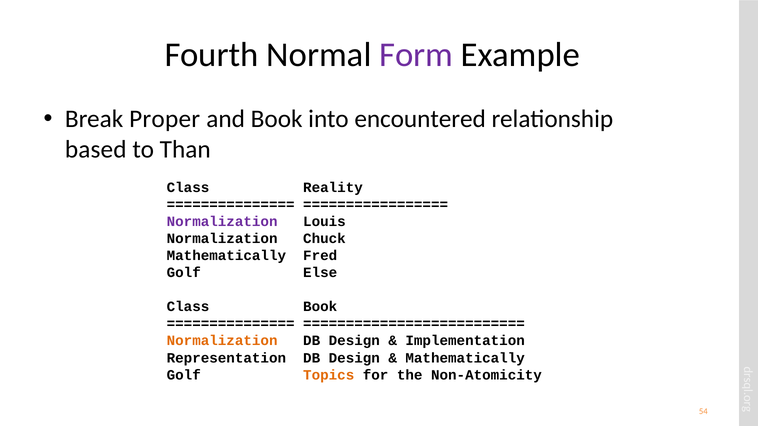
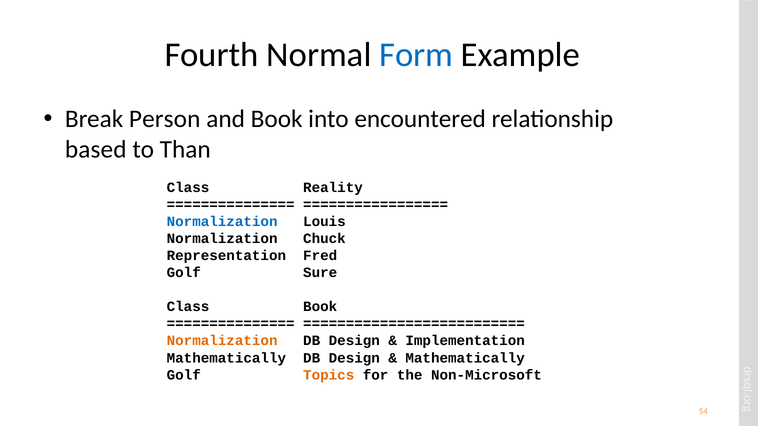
Form colour: purple -> blue
Proper: Proper -> Person
Normalization at (222, 222) colour: purple -> blue
Mathematically at (226, 256): Mathematically -> Representation
Else: Else -> Sure
Representation at (226, 358): Representation -> Mathematically
Non-Atomicity: Non-Atomicity -> Non-Microsoft
